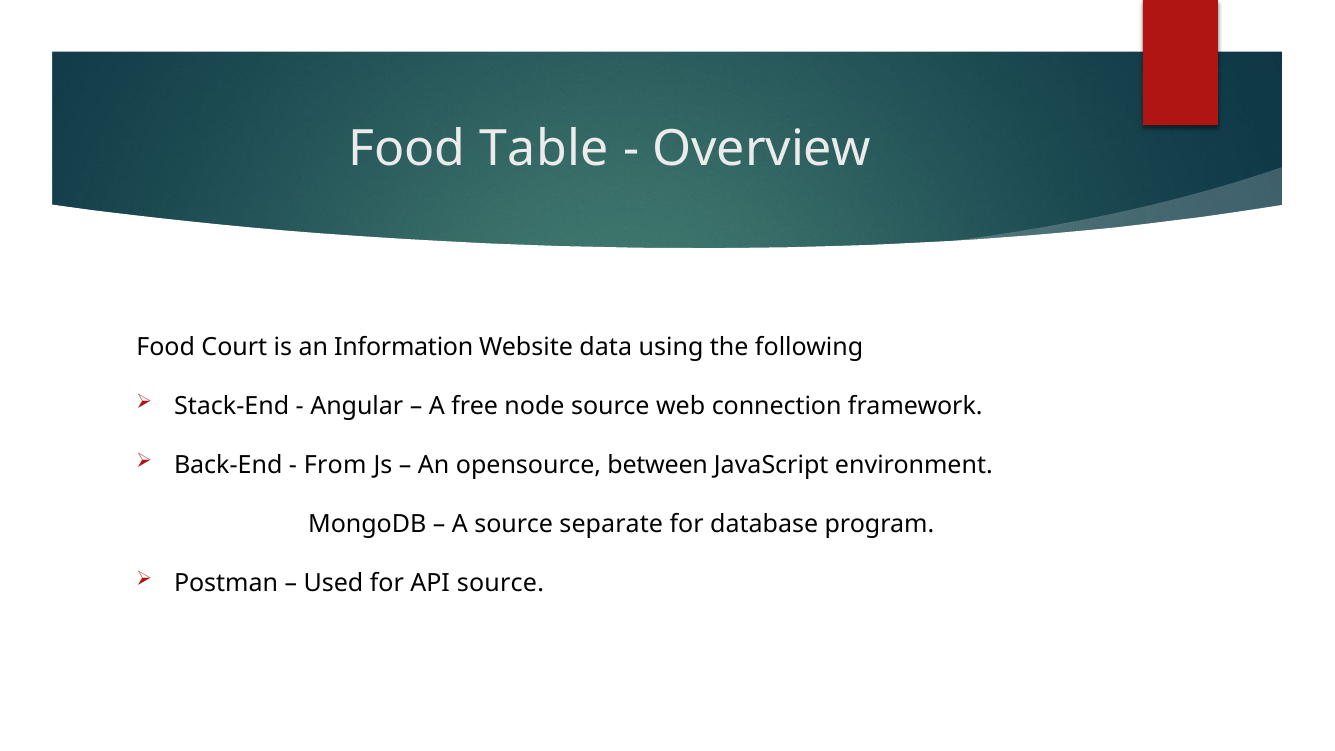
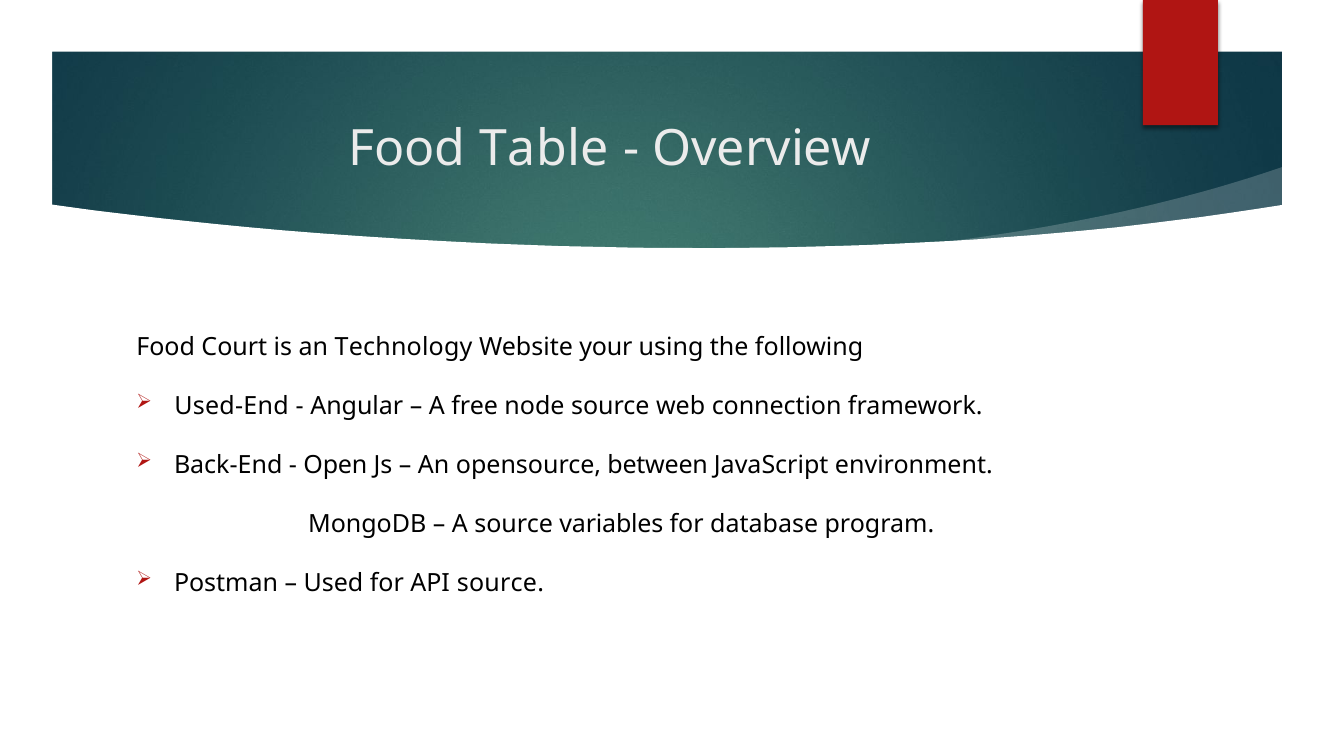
Information: Information -> Technology
data: data -> your
Stack-End: Stack-End -> Used-End
From: From -> Open
separate: separate -> variables
